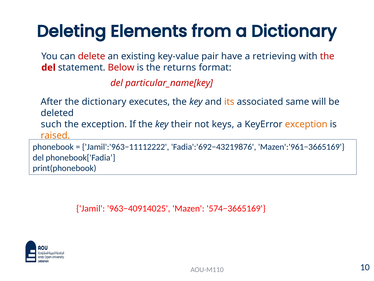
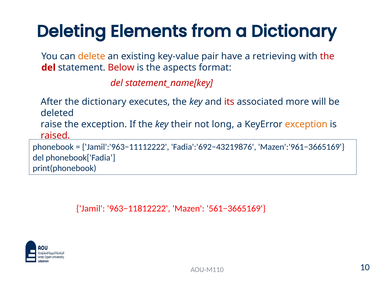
delete colour: red -> orange
returns: returns -> aspects
particular_name[key: particular_name[key -> statement_name[key
its colour: orange -> red
same: same -> more
such: such -> raise
keys: keys -> long
raised colour: orange -> red
963−40914025: 963−40914025 -> 963−11812222
574−3665169: 574−3665169 -> 561−3665169
